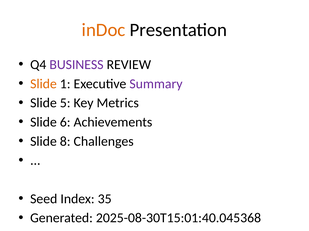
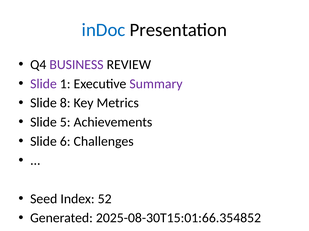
inDoc colour: orange -> blue
Slide at (43, 84) colour: orange -> purple
5: 5 -> 8
6: 6 -> 5
8: 8 -> 6
35: 35 -> 52
2025-08-30T15:01:40.045368: 2025-08-30T15:01:40.045368 -> 2025-08-30T15:01:66.354852
